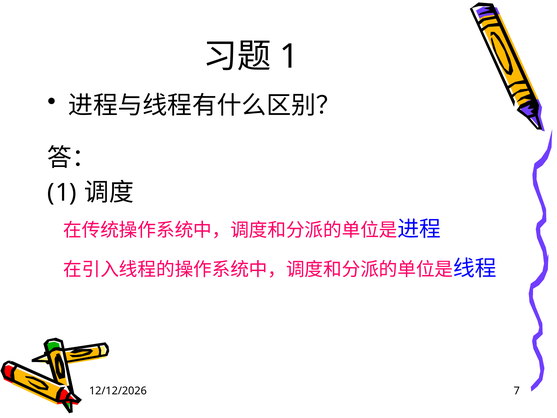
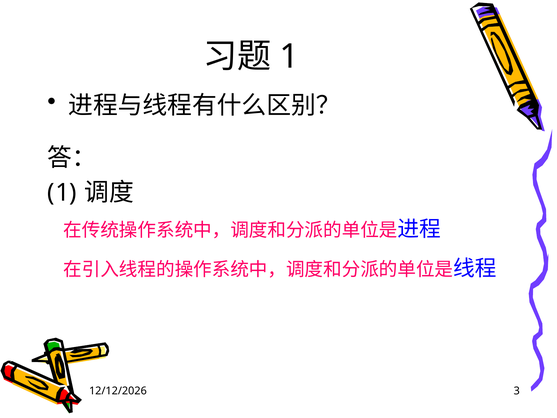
7: 7 -> 3
